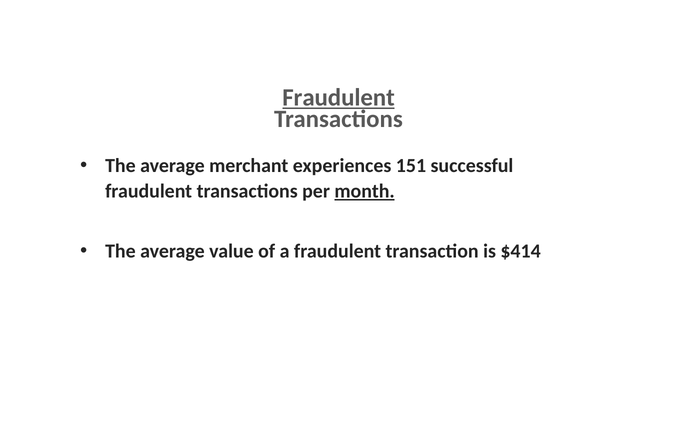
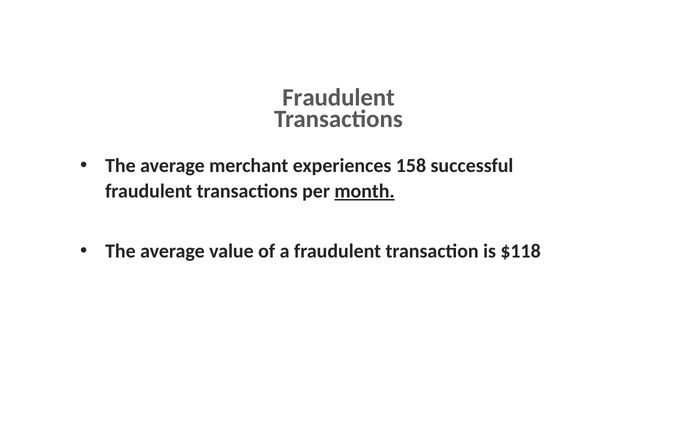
Fraudulent at (339, 98) underline: present -> none
151: 151 -> 158
$414: $414 -> $118
